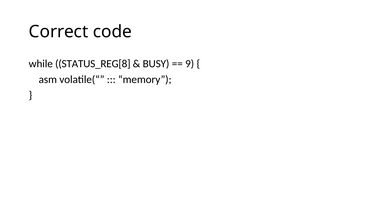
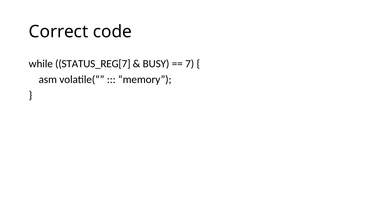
STATUS_REG[8: STATUS_REG[8 -> STATUS_REG[7
9: 9 -> 7
